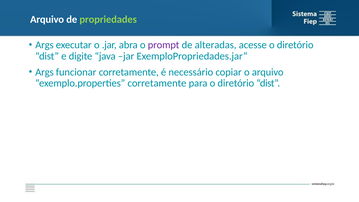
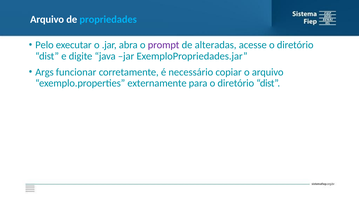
propriedades colour: light green -> light blue
Args at (44, 45): Args -> Pelo
exemplo.properties corretamente: corretamente -> externamente
